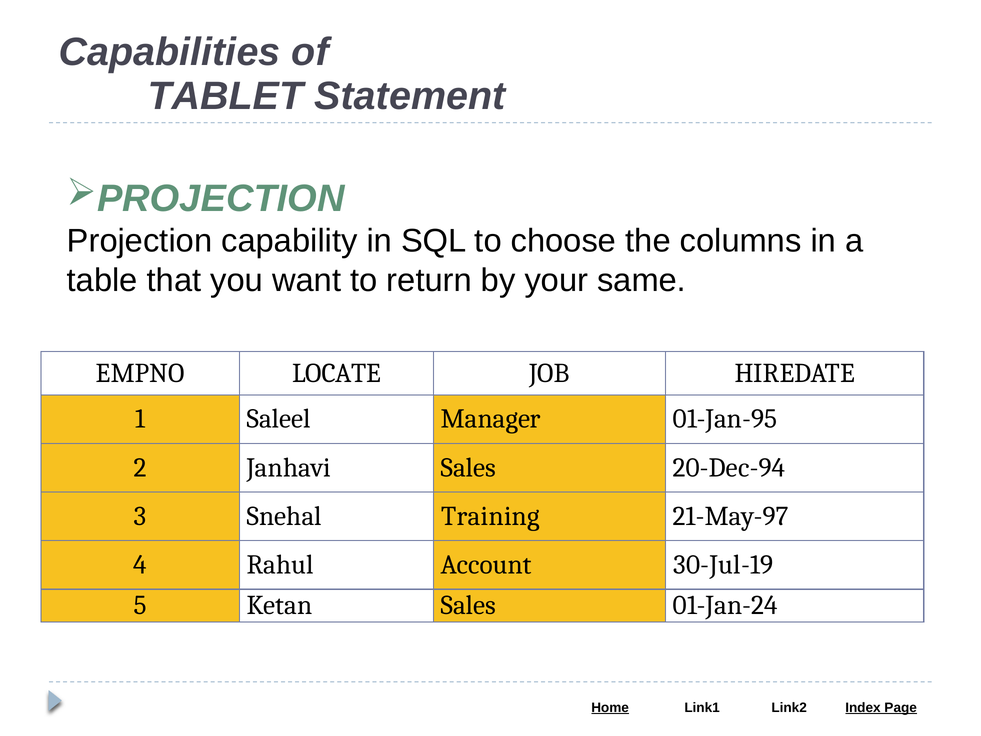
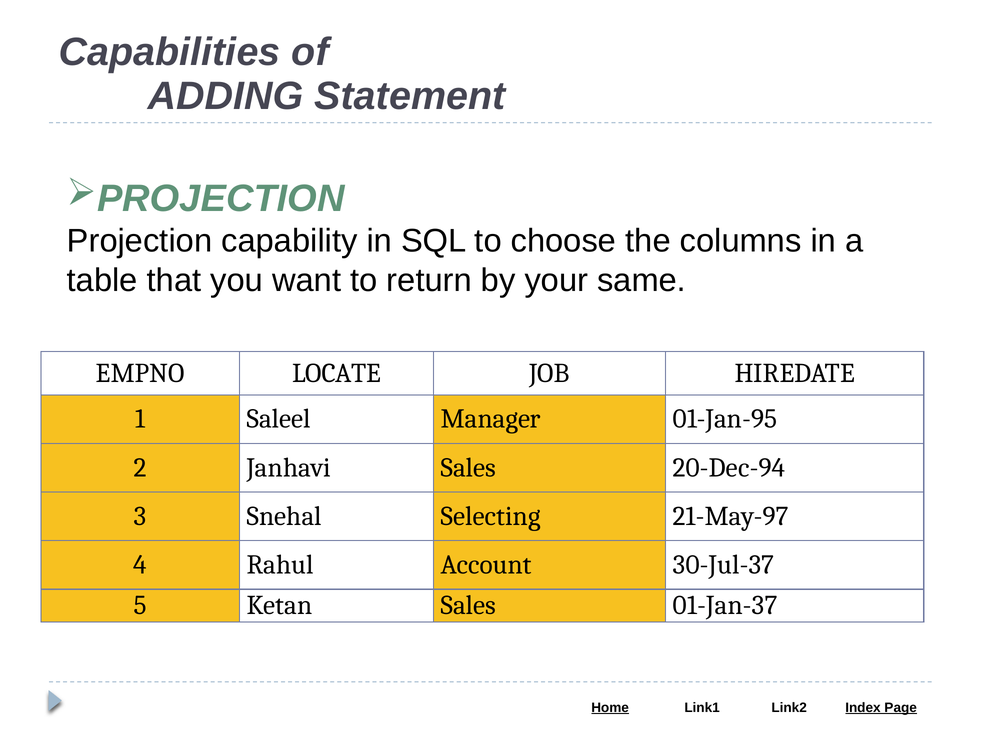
TABLET: TABLET -> ADDING
Training: Training -> Selecting
30-Jul-19: 30-Jul-19 -> 30-Jul-37
01-Jan-24: 01-Jan-24 -> 01-Jan-37
